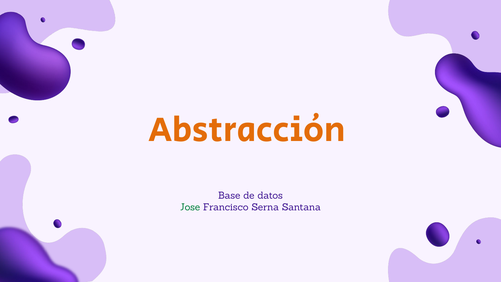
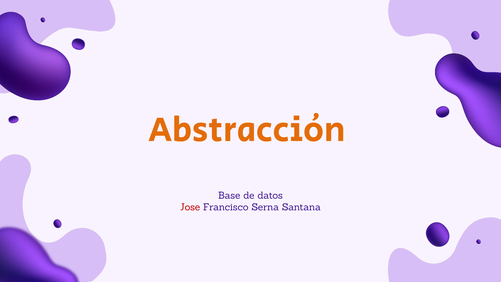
Jose colour: green -> red
